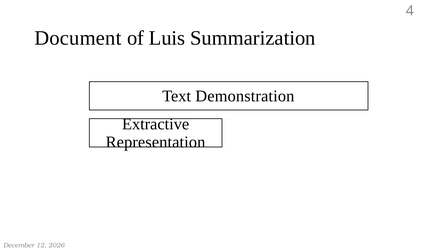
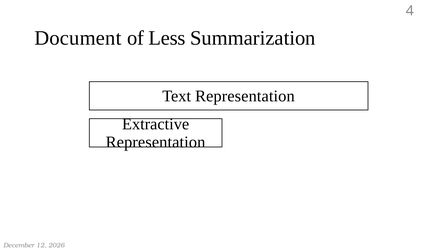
Luis: Luis -> Less
Text Demonstration: Demonstration -> Representation
